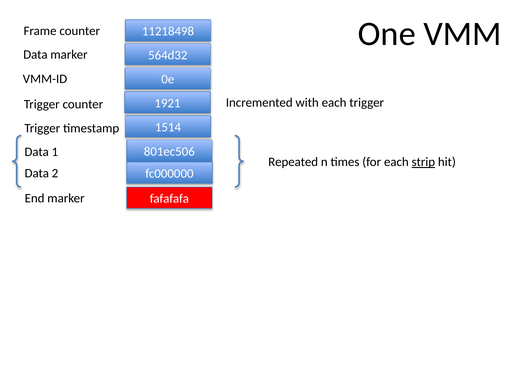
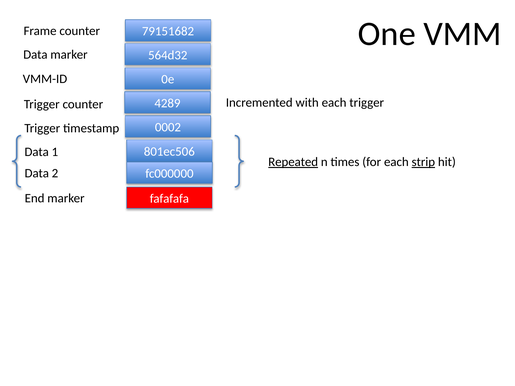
11218498: 11218498 -> 79151682
1921: 1921 -> 4289
1514: 1514 -> 0002
Repeated underline: none -> present
